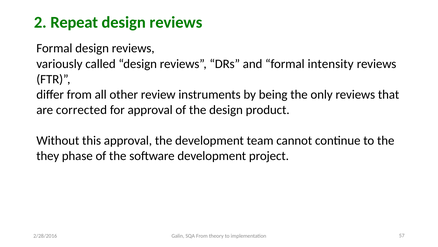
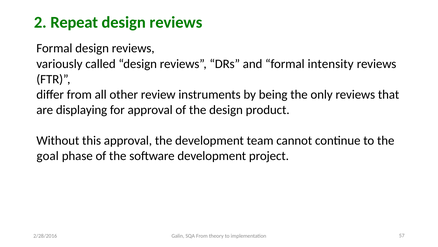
corrected: corrected -> displaying
they: they -> goal
